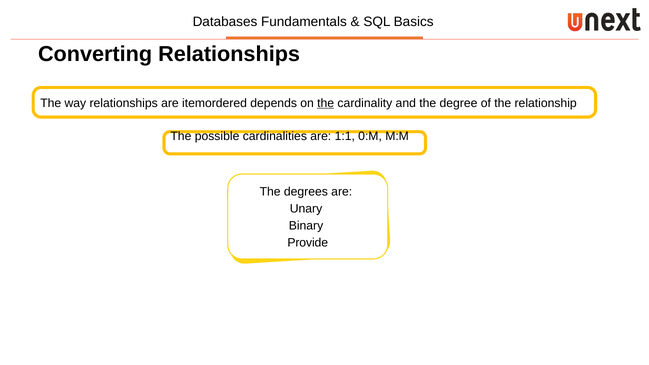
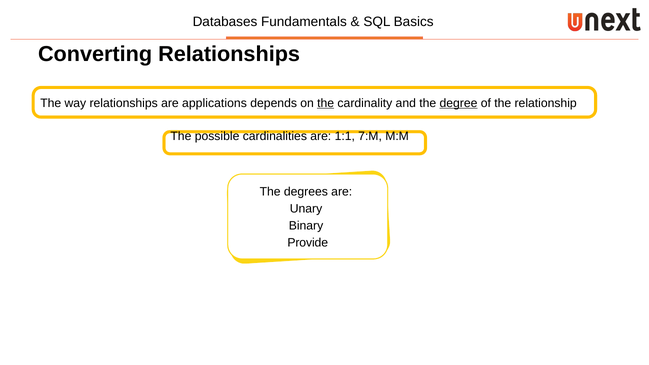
itemordered: itemordered -> applications
degree underline: none -> present
0:M: 0:M -> 7:M
